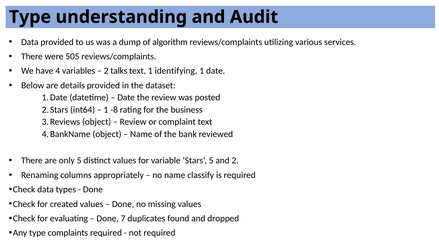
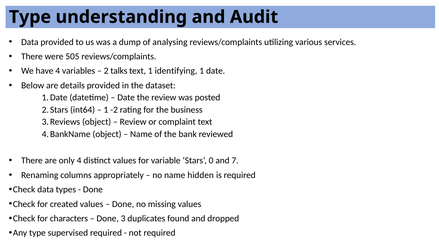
algorithm: algorithm -> analysing
-8: -8 -> -2
only 5: 5 -> 4
Stars 5: 5 -> 0
and 2: 2 -> 7
classify: classify -> hidden
evaluating: evaluating -> characters
7: 7 -> 3
complaints: complaints -> supervised
